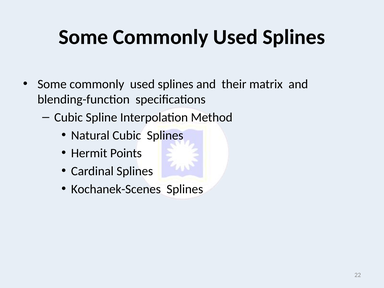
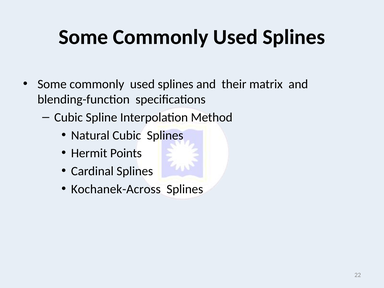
Kochanek-Scenes: Kochanek-Scenes -> Kochanek-Across
